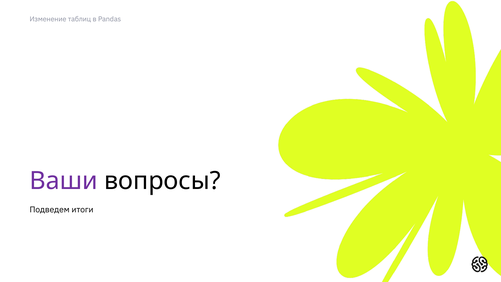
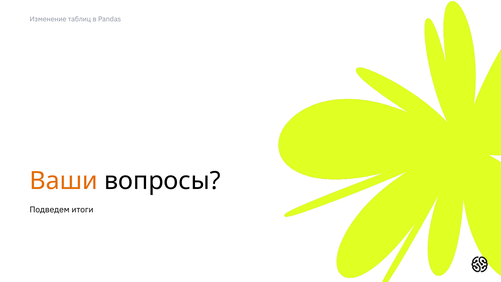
Ваши colour: purple -> orange
